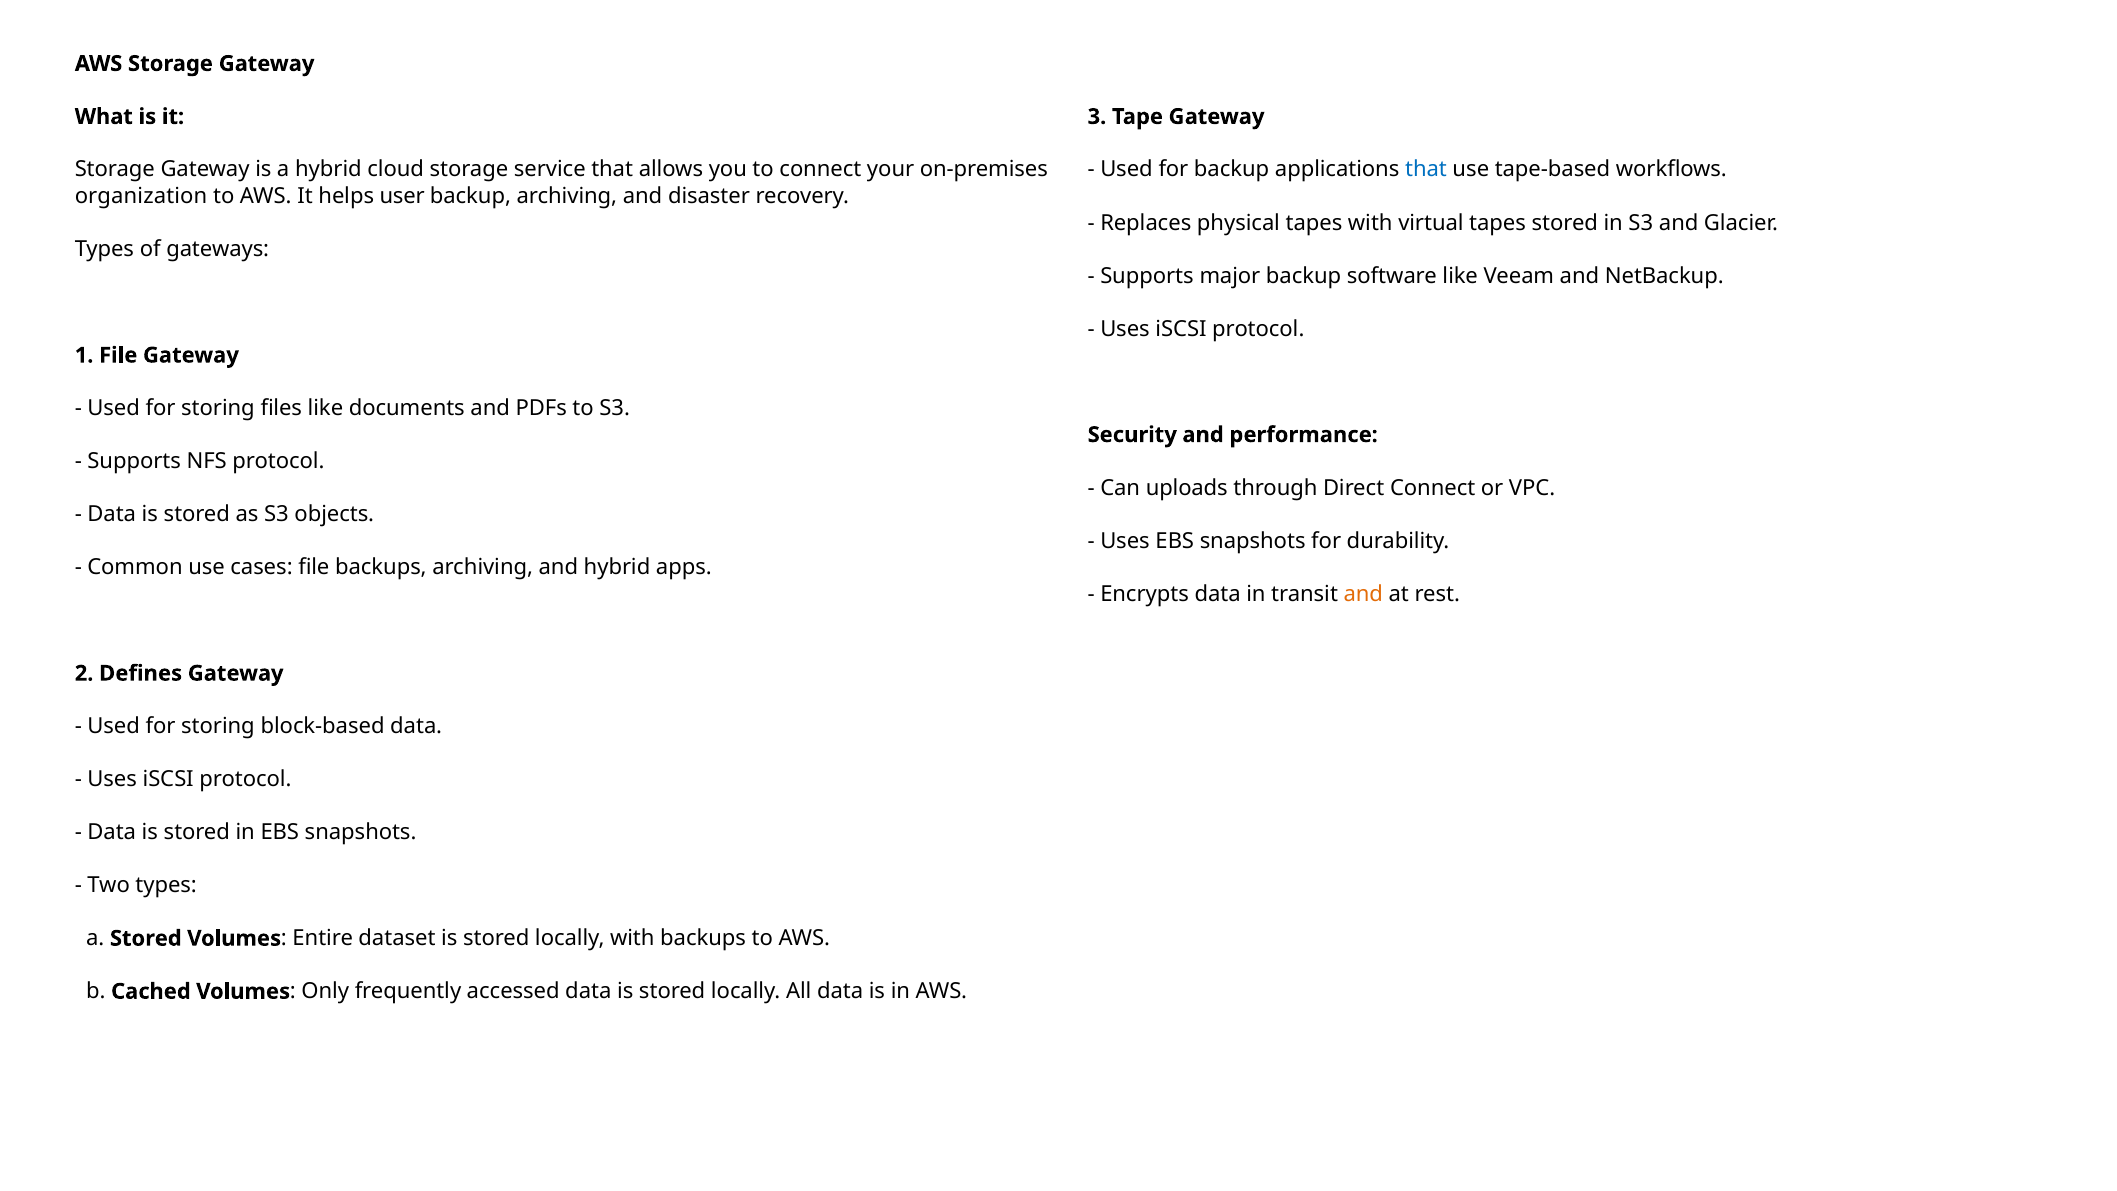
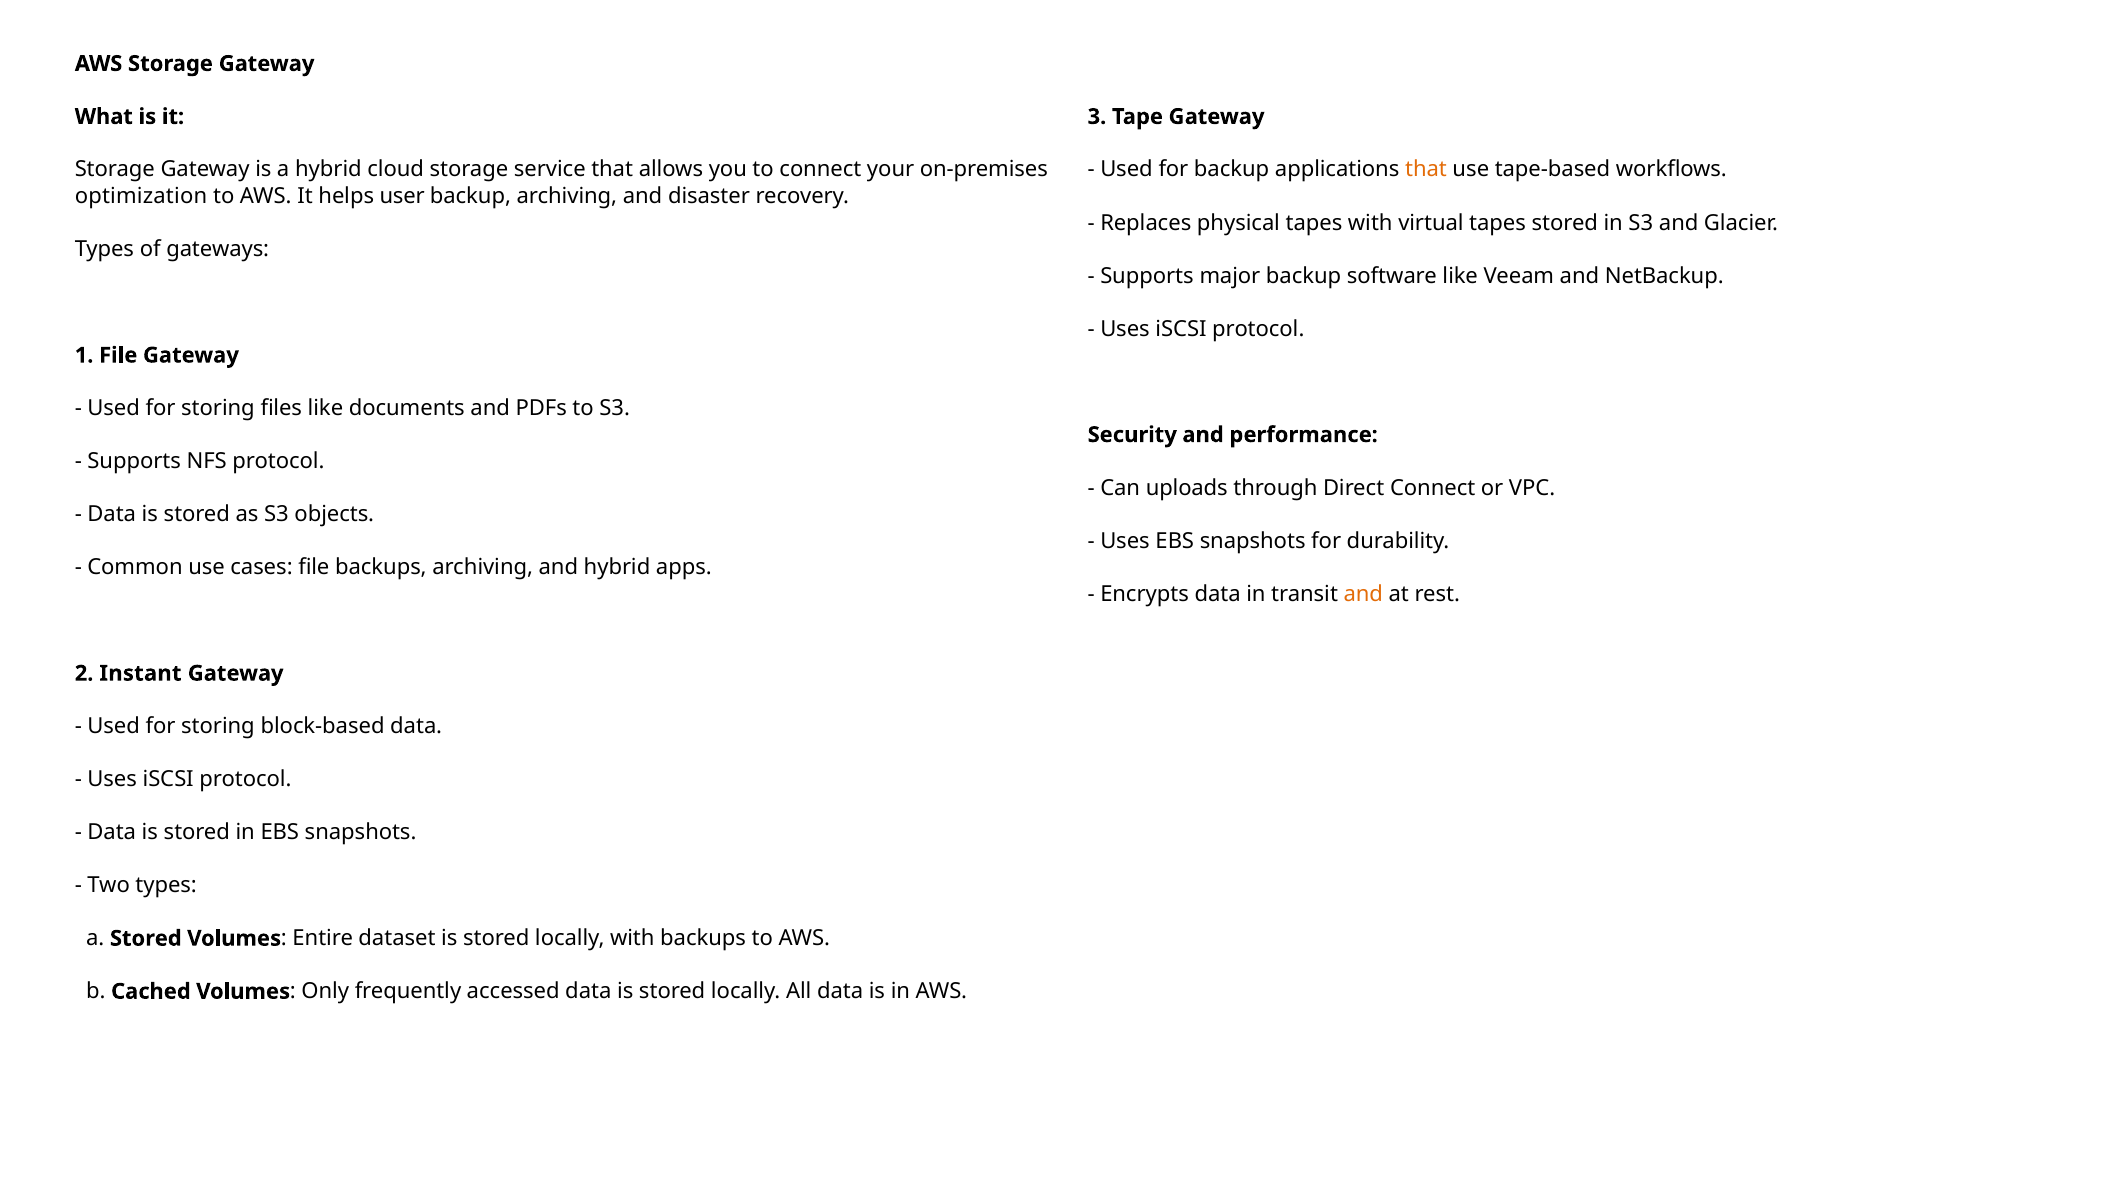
that at (1426, 170) colour: blue -> orange
organization: organization -> optimization
Defines: Defines -> Instant
